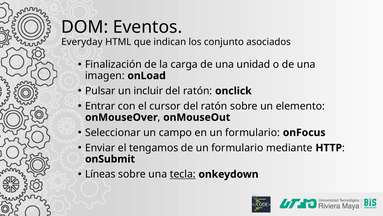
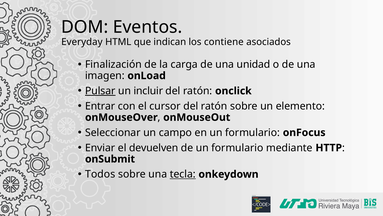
conjunto: conjunto -> contiene
Pulsar underline: none -> present
tengamos: tengamos -> devuelven
Líneas: Líneas -> Todos
